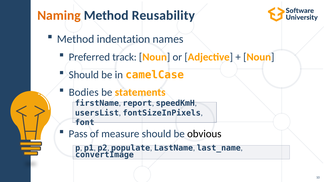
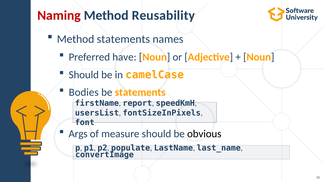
Naming colour: orange -> red
Method indentation: indentation -> statements
track: track -> have
Pass: Pass -> Args
